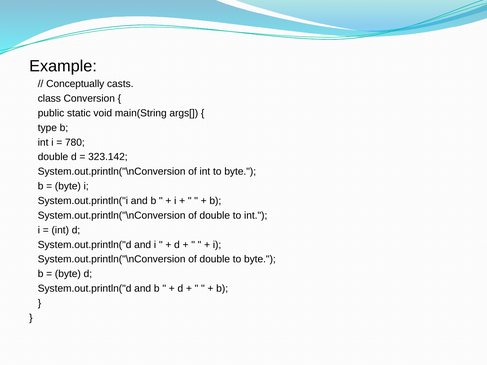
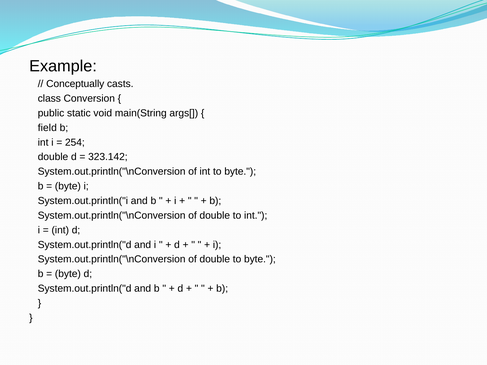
type: type -> field
780: 780 -> 254
